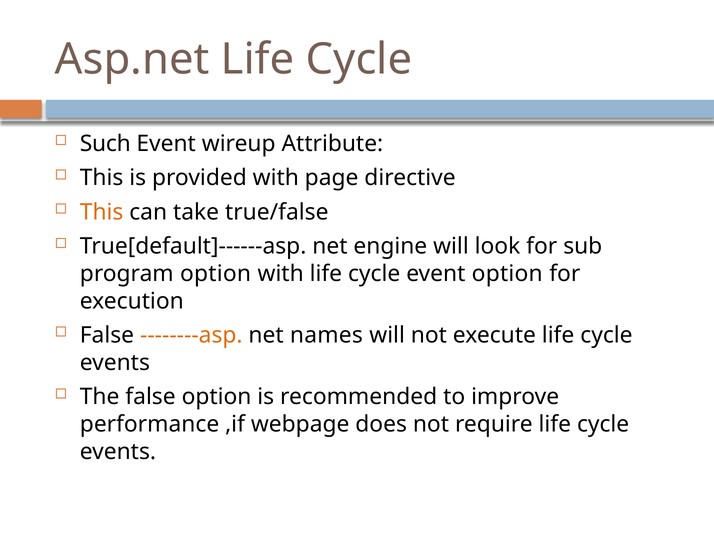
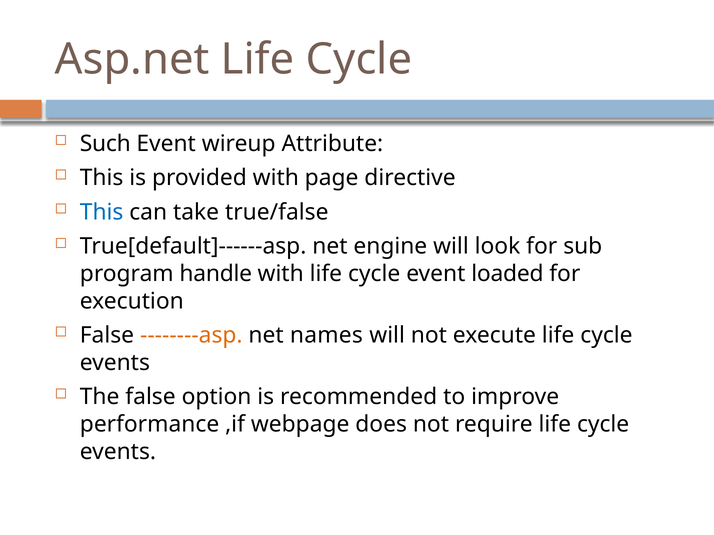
This at (102, 212) colour: orange -> blue
program option: option -> handle
event option: option -> loaded
